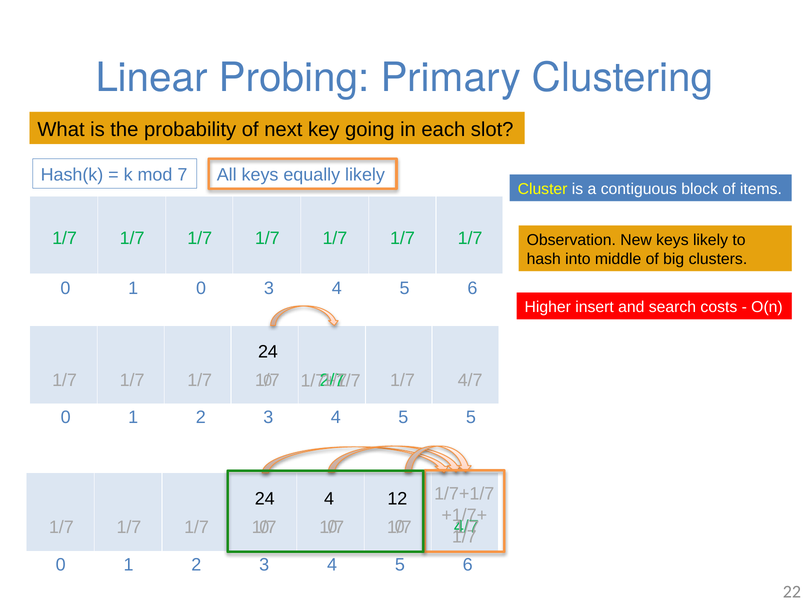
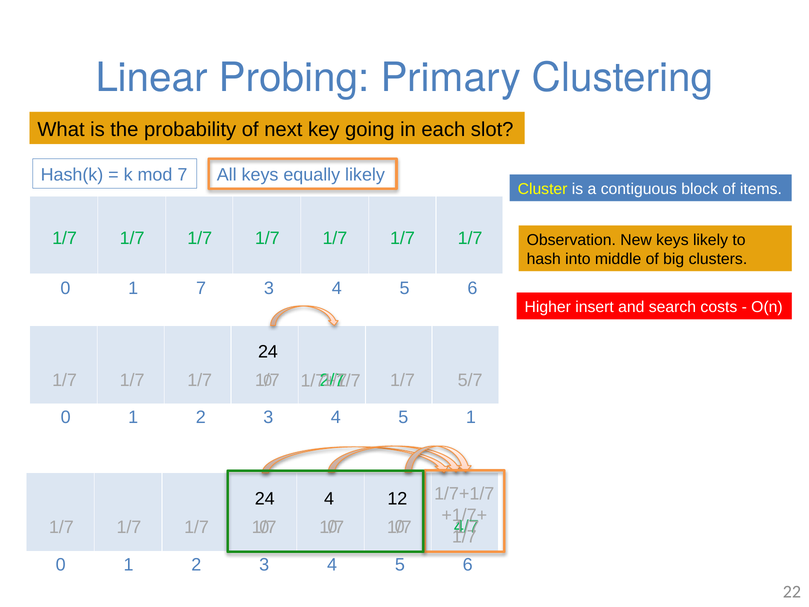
1 0: 0 -> 7
4/7 at (470, 380): 4/7 -> 5/7
5 5: 5 -> 1
